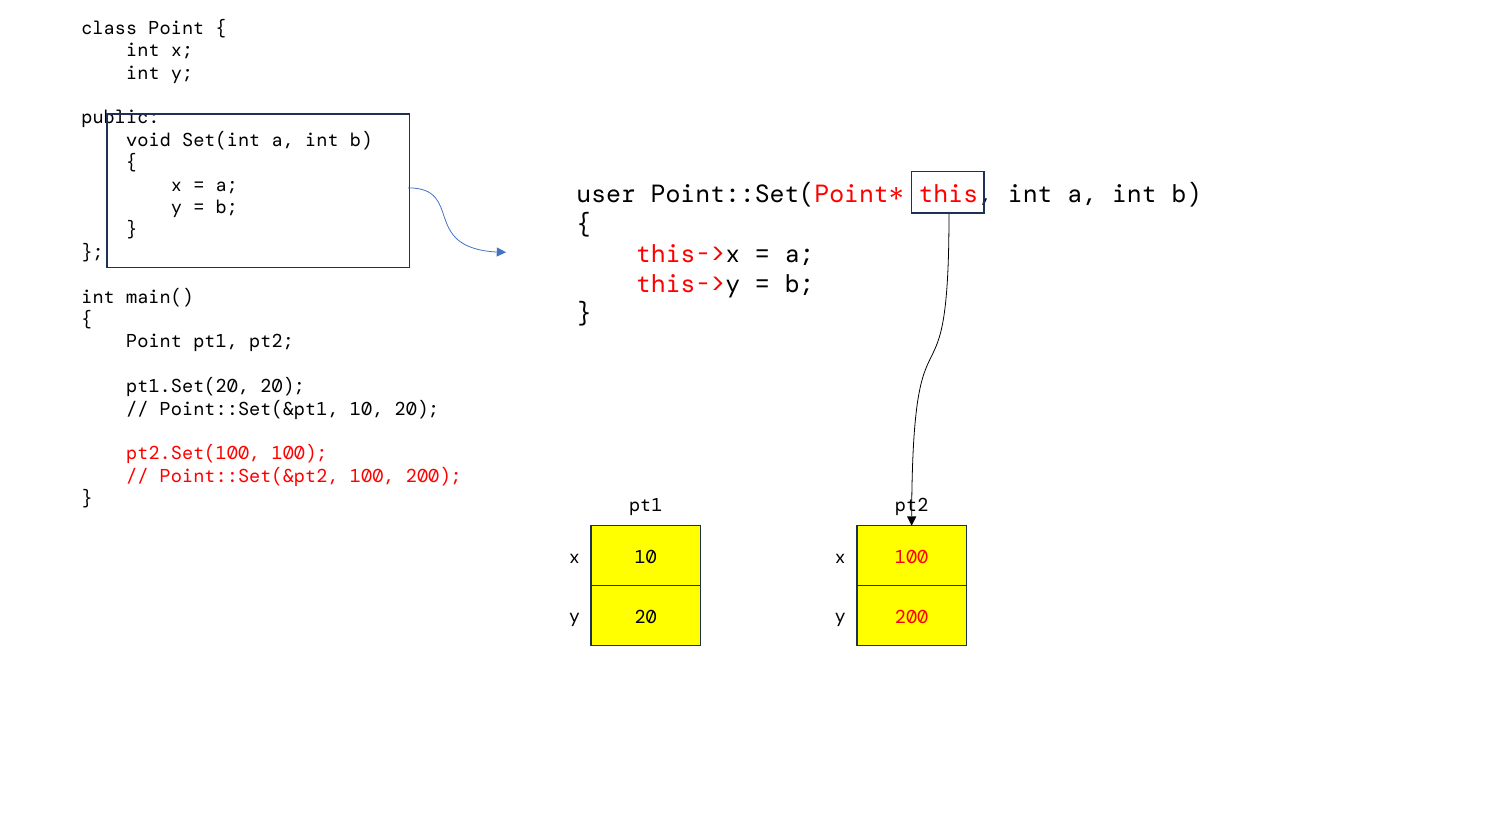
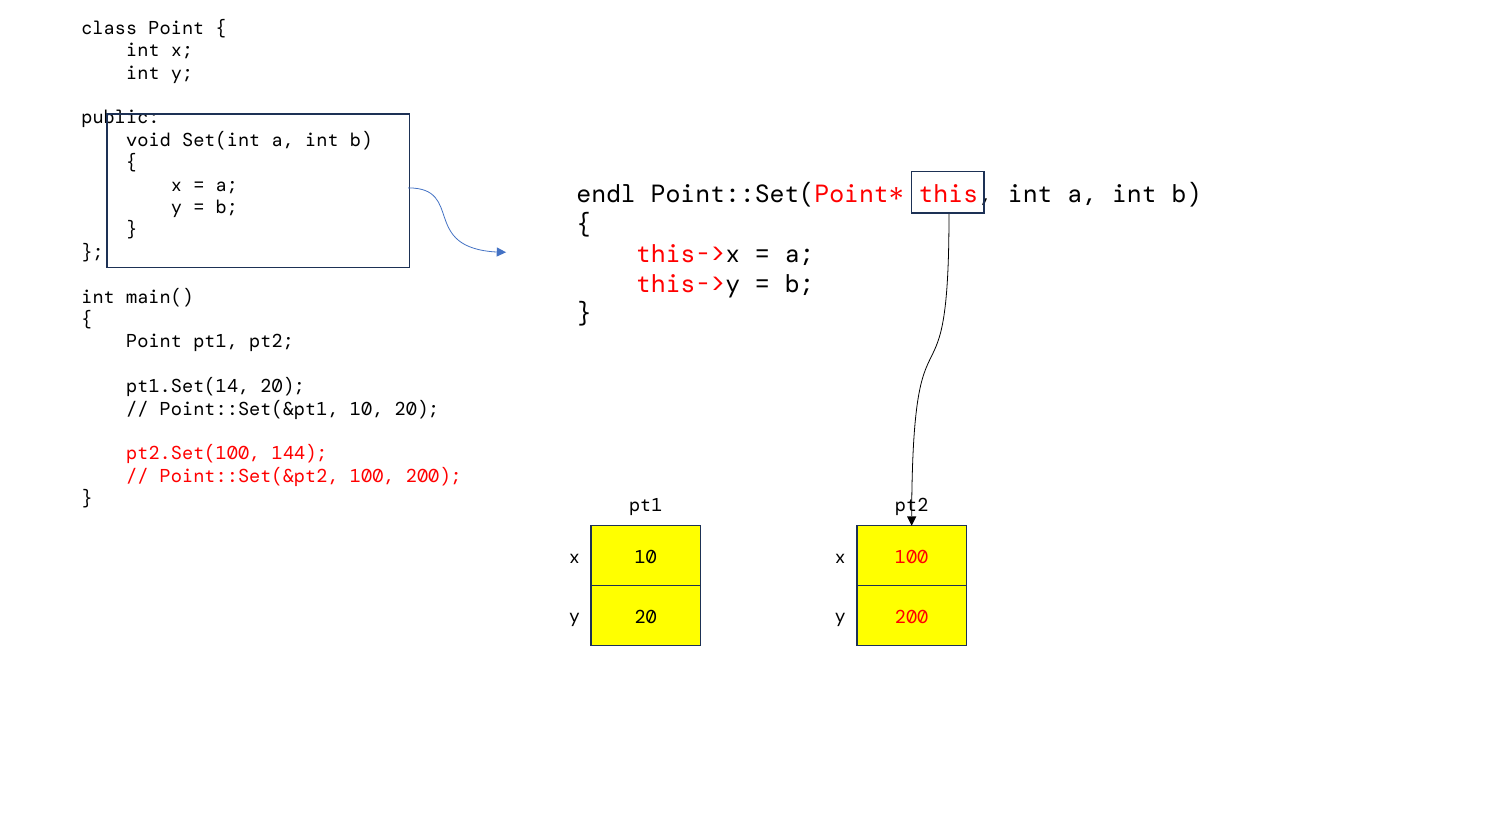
user: user -> endl
pt1.Set(20: pt1.Set(20 -> pt1.Set(14
pt2.Set(100 100: 100 -> 144
